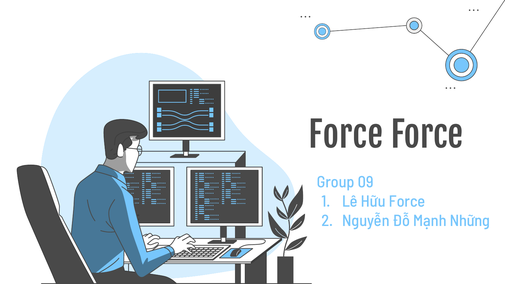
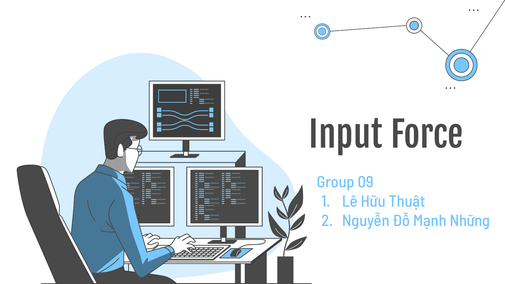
Force at (346, 136): Force -> Input
Hữu Force: Force -> Thuật
